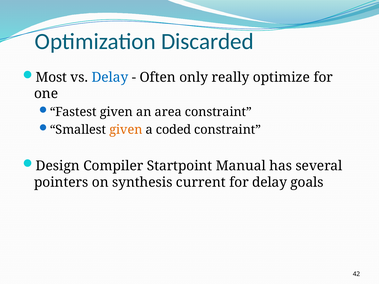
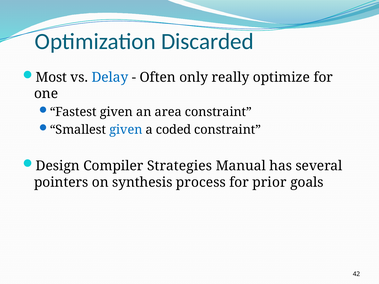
given at (126, 130) colour: orange -> blue
Startpoint: Startpoint -> Strategies
current: current -> process
for delay: delay -> prior
